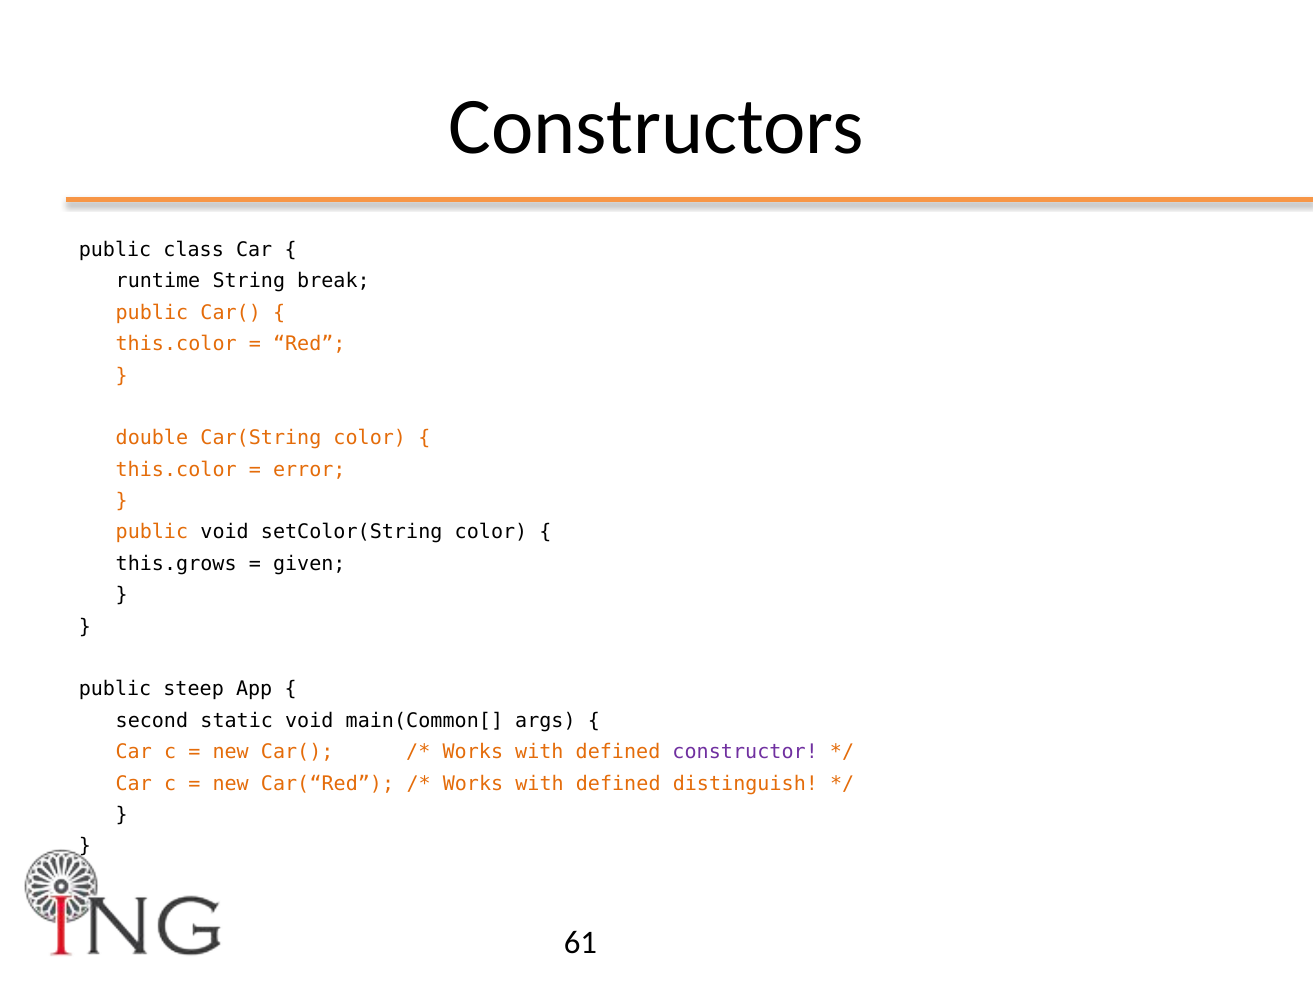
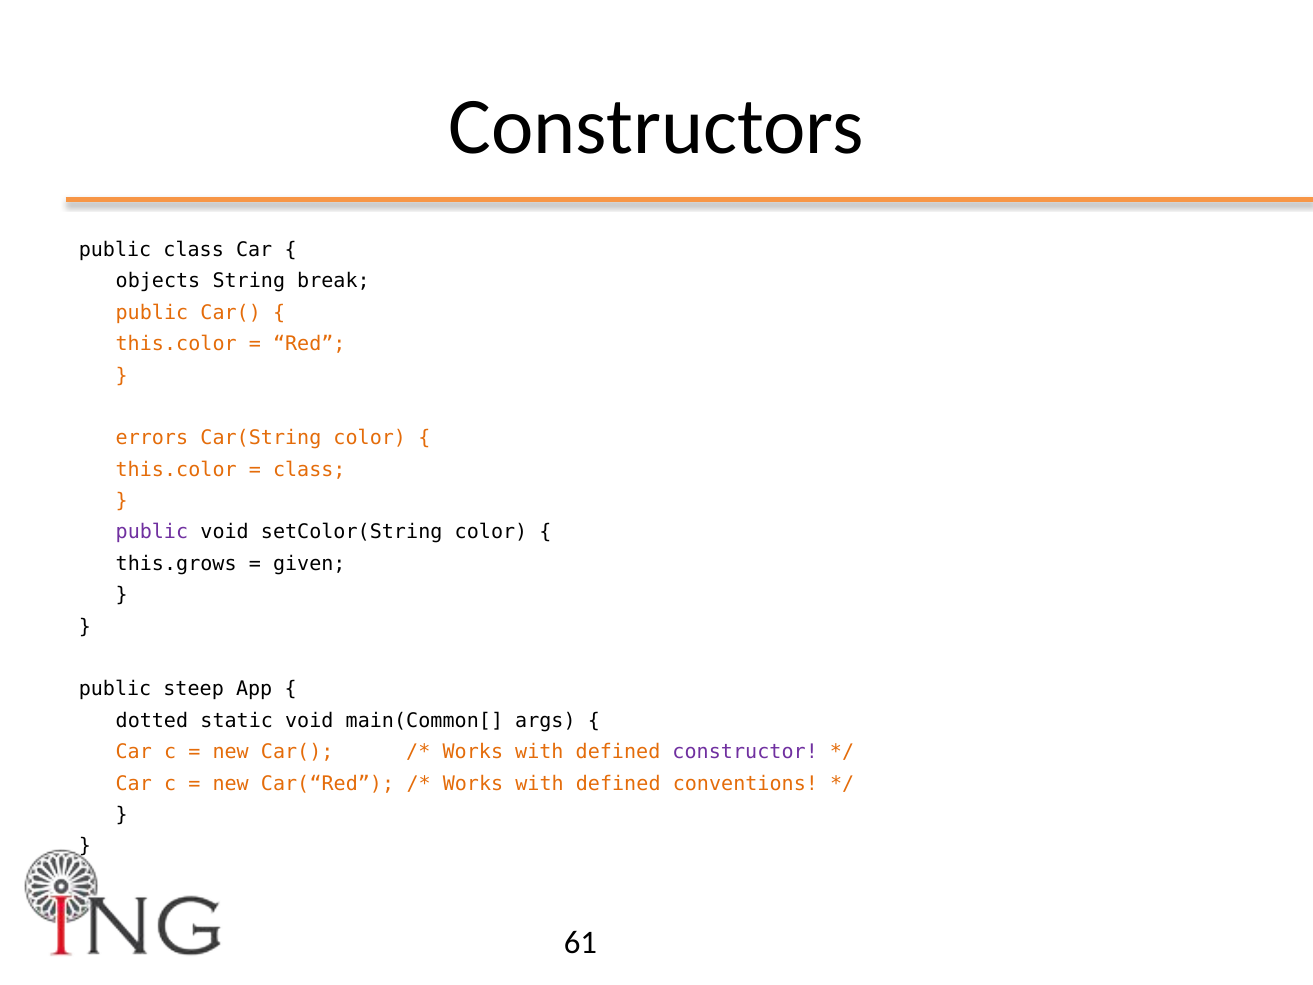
runtime: runtime -> objects
double: double -> errors
error at (309, 469): error -> class
public at (152, 532) colour: orange -> purple
second: second -> dotted
distinguish: distinguish -> conventions
